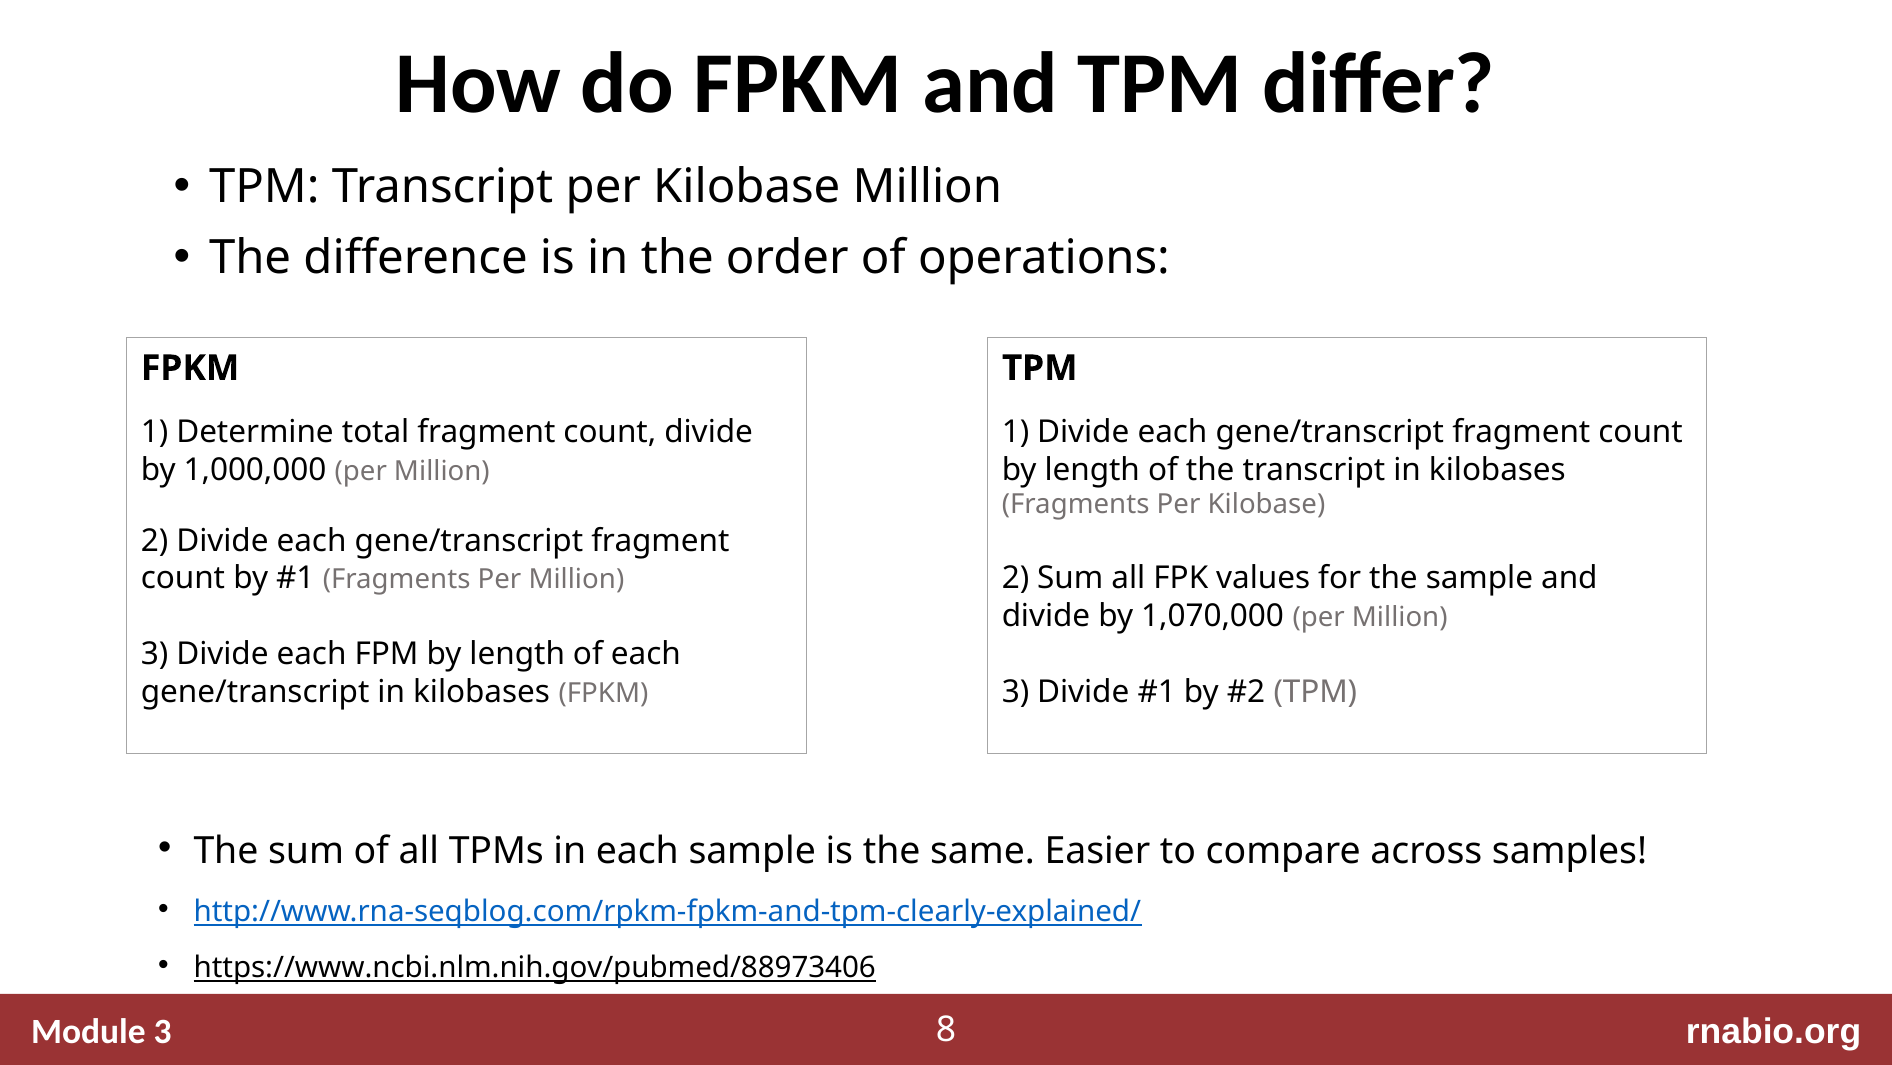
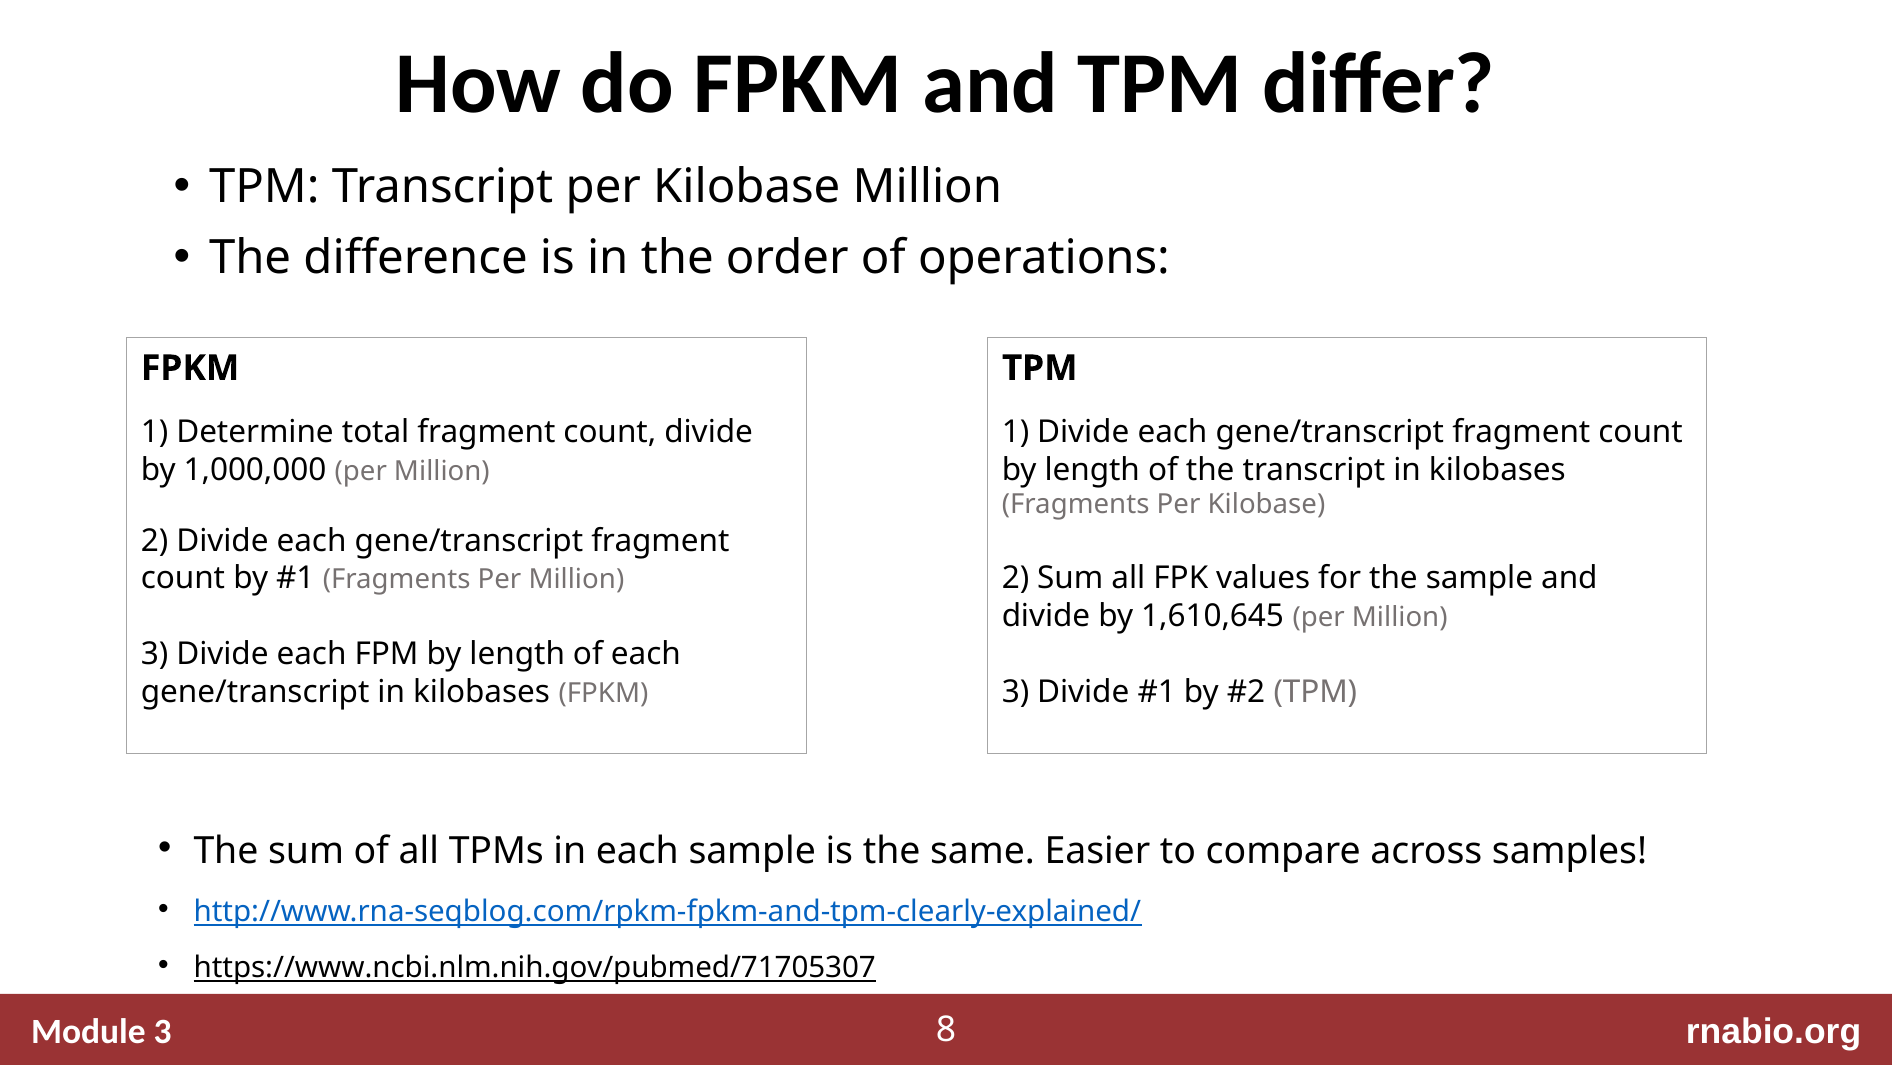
1,070,000: 1,070,000 -> 1,610,645
https://www.ncbi.nlm.nih.gov/pubmed/88973406: https://www.ncbi.nlm.nih.gov/pubmed/88973406 -> https://www.ncbi.nlm.nih.gov/pubmed/71705307
